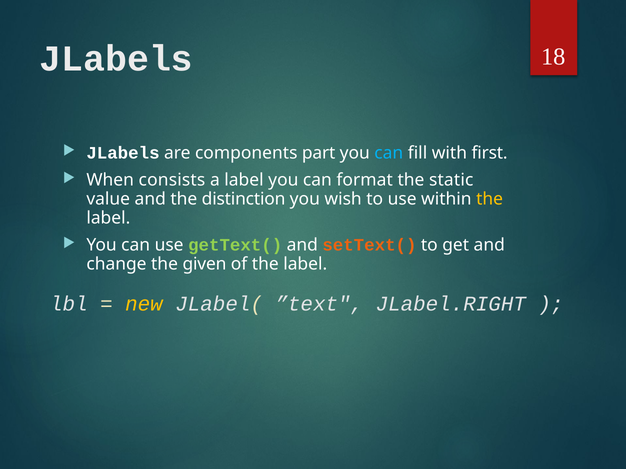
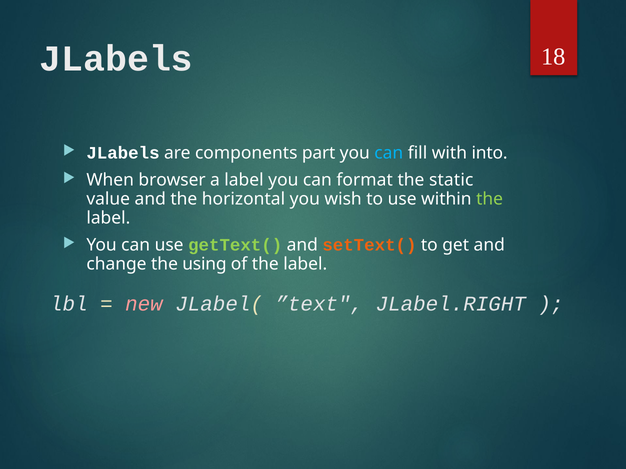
first: first -> into
consists: consists -> browser
distinction: distinction -> horizontal
the at (490, 199) colour: yellow -> light green
given: given -> using
new colour: yellow -> pink
